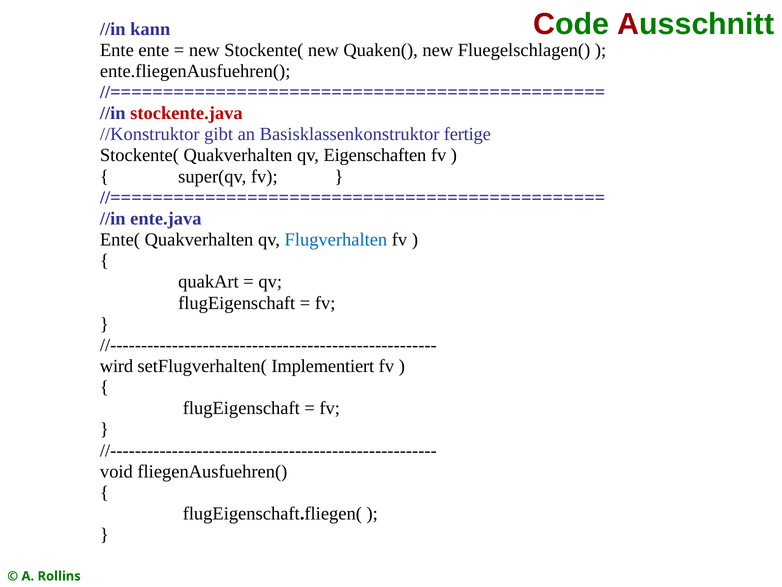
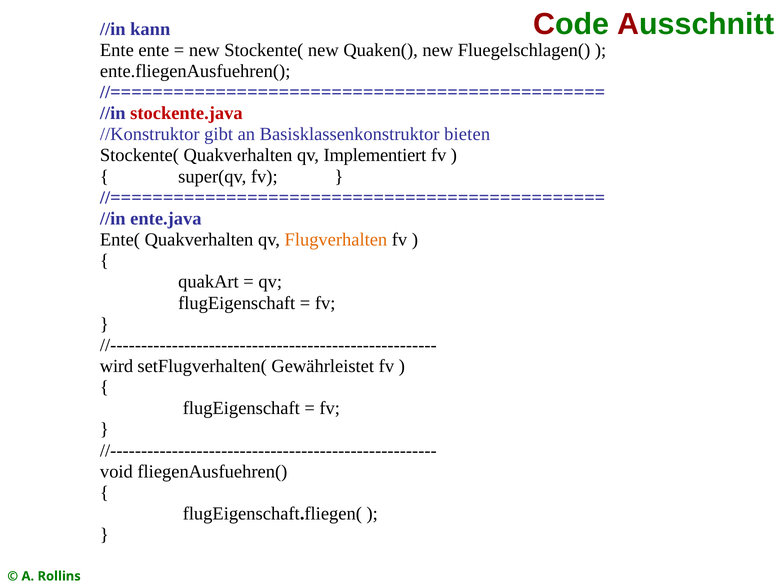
fertige: fertige -> bieten
Eigenschaften: Eigenschaften -> Implementiert
Flugverhalten colour: blue -> orange
Implementiert: Implementiert -> Gewährleistet
